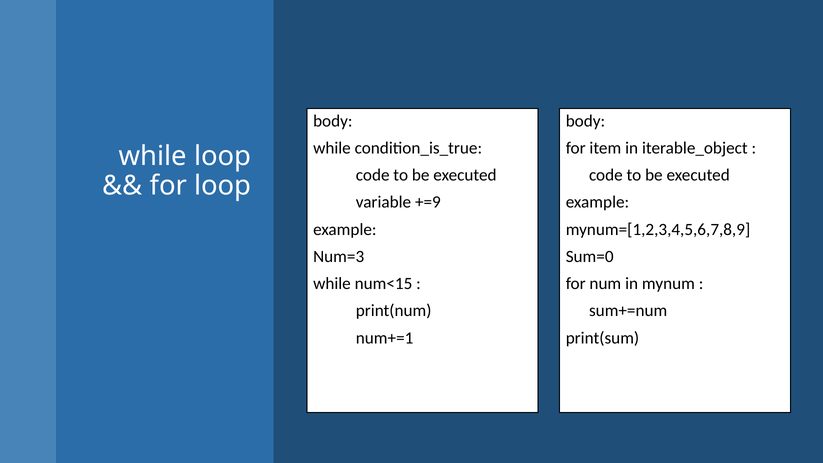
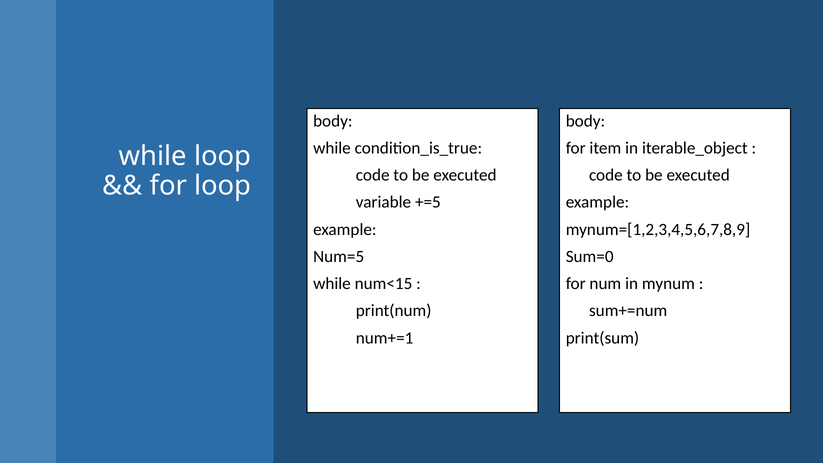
+=9: +=9 -> +=5
Num=3: Num=3 -> Num=5
